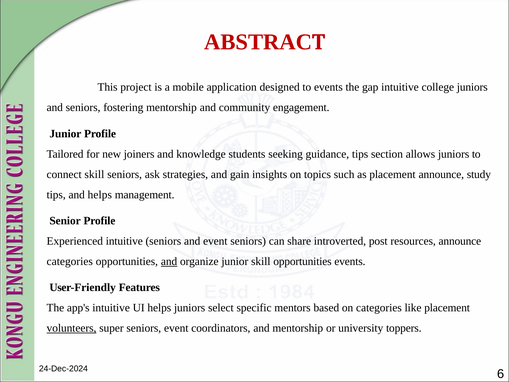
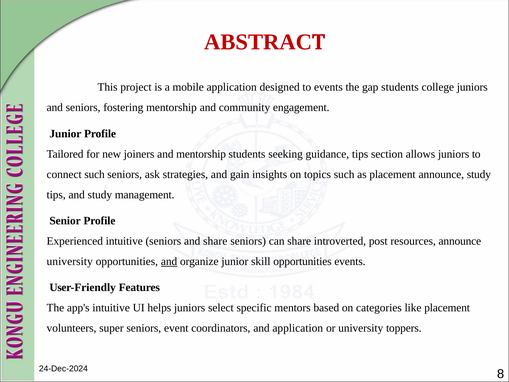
gap intuitive: intuitive -> students
and knowledge: knowledge -> mentorship
connect skill: skill -> such
and helps: helps -> study
and event: event -> share
categories at (70, 261): categories -> university
volunteers underline: present -> none
and mentorship: mentorship -> application
6: 6 -> 8
